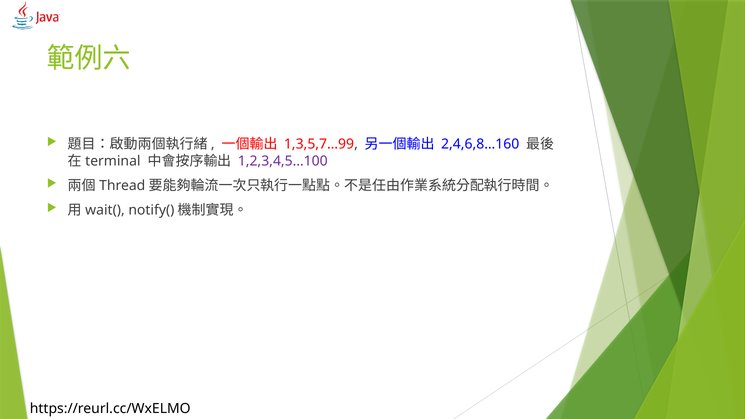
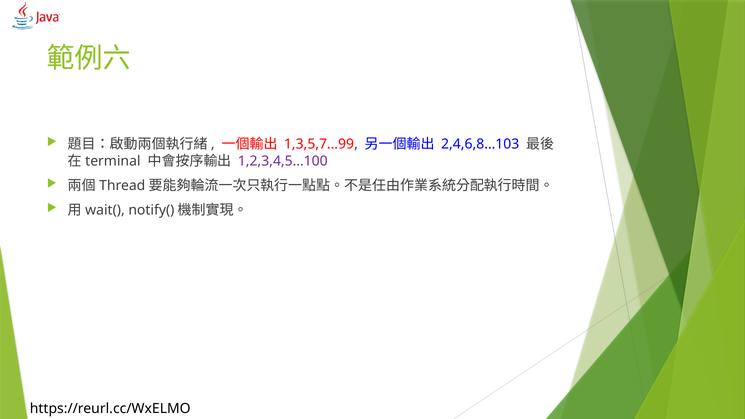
2,4,6,8…160: 2,4,6,8…160 -> 2,4,6,8…103
